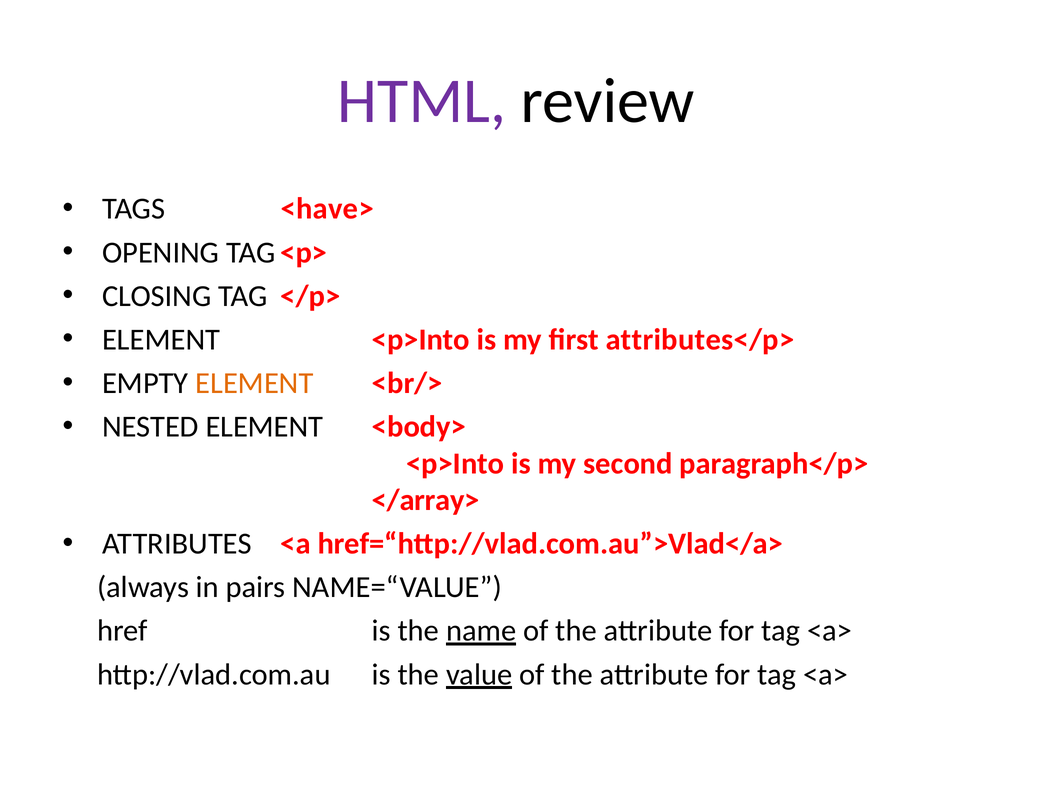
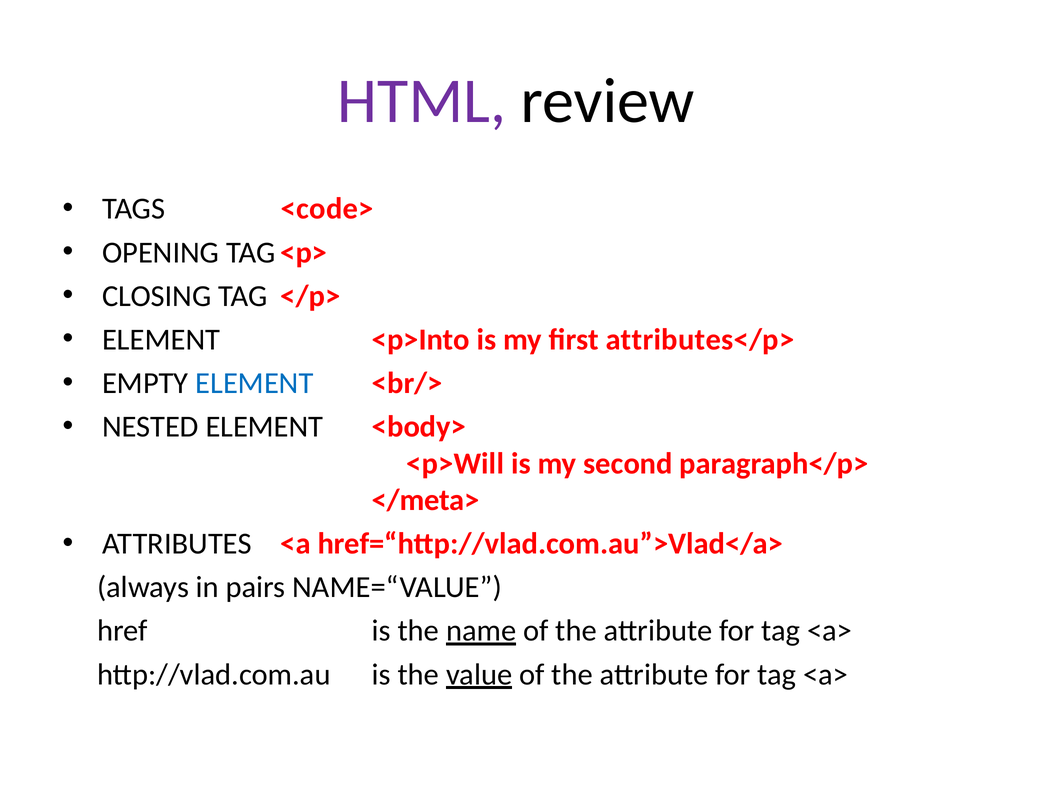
<have>: <have> -> <code>
ELEMENT at (254, 383) colour: orange -> blue
<p>Into at (455, 464): <p>Into -> <p>Will
</array>: </array> -> </meta>
